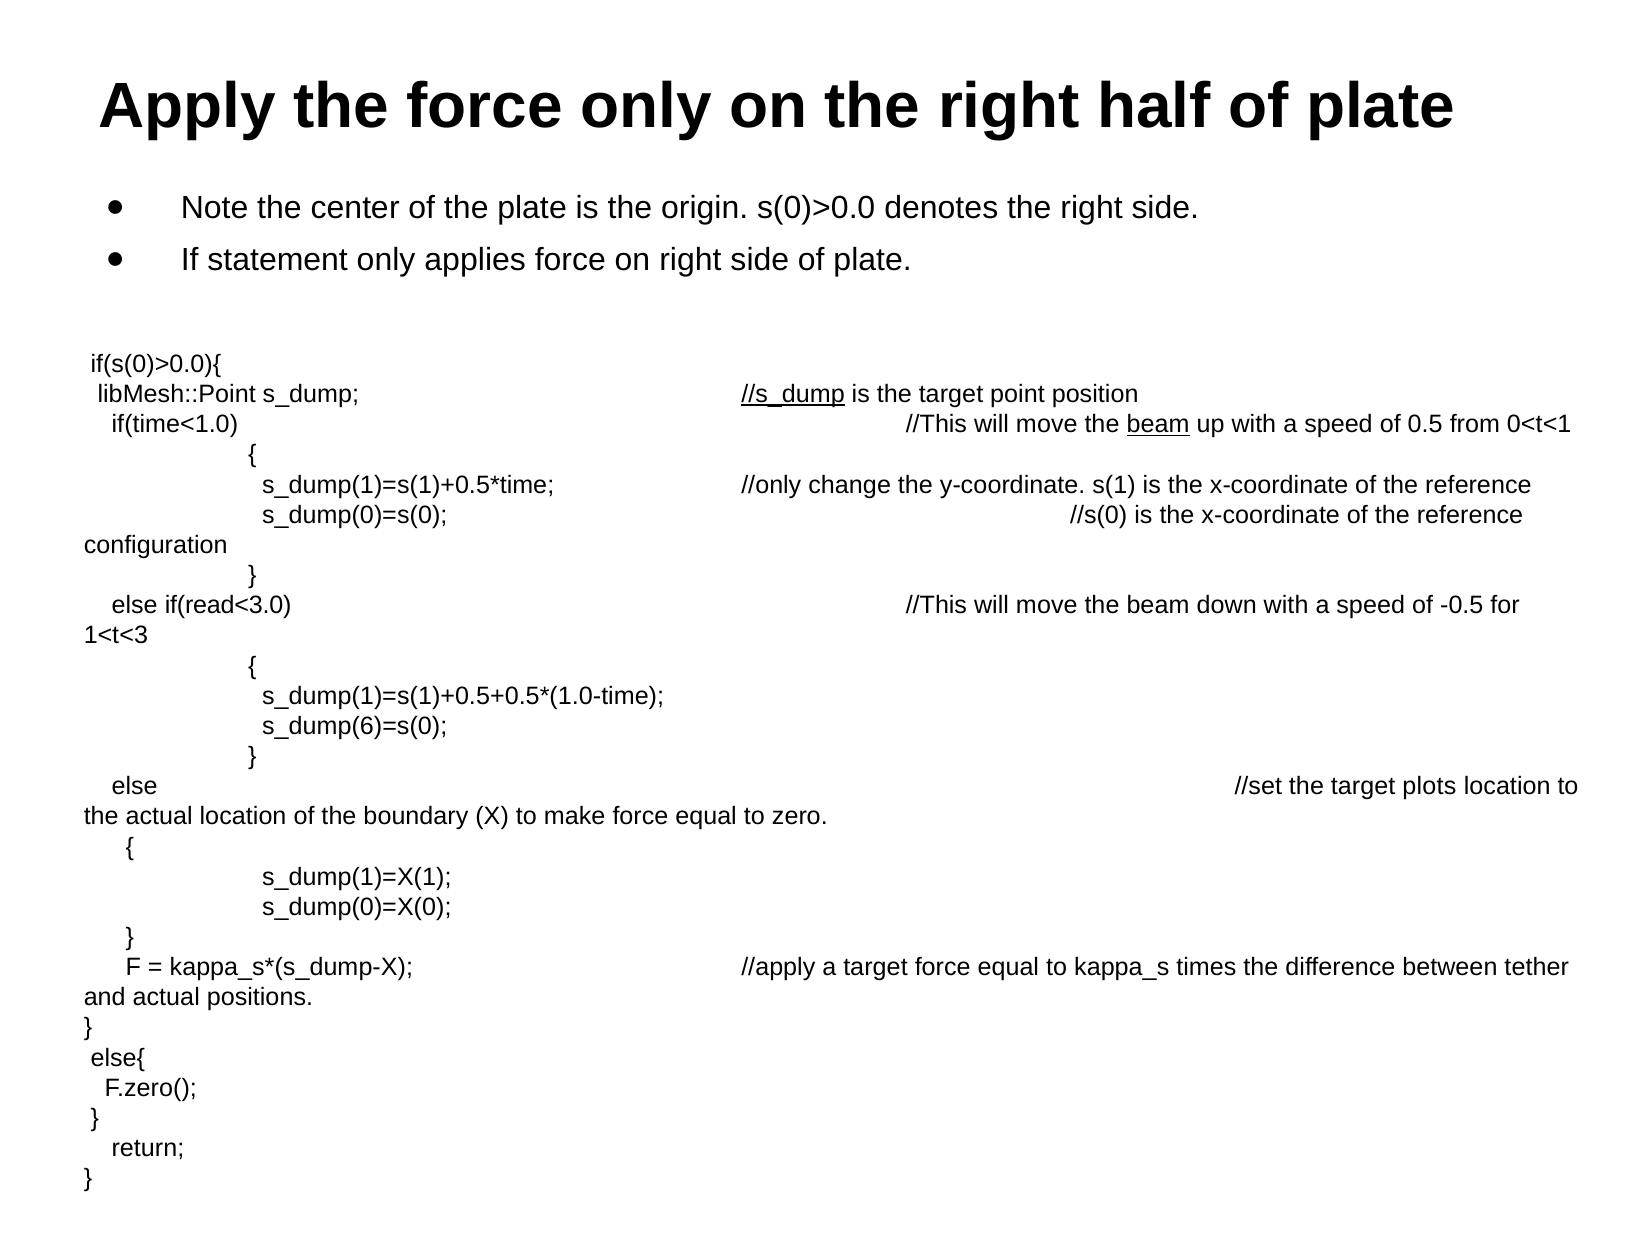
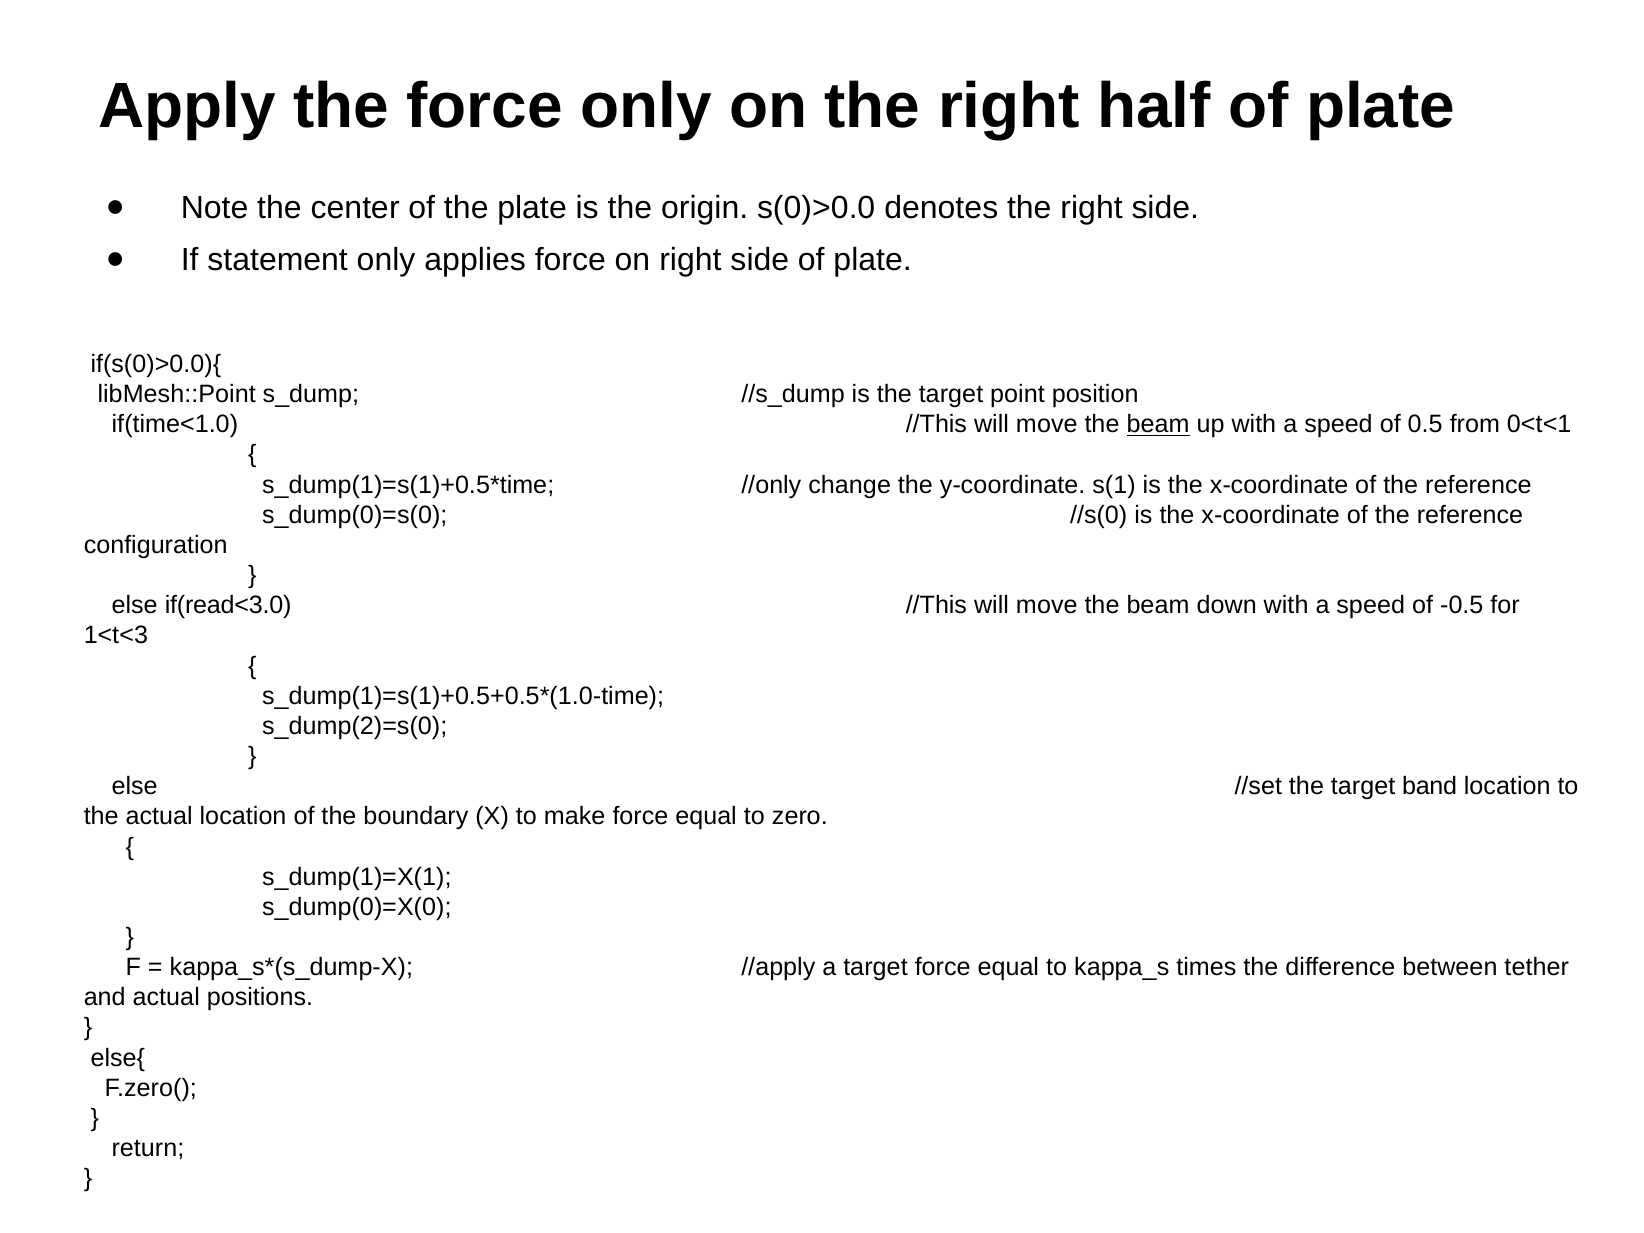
//s_dump underline: present -> none
s_dump(6)=s(0: s_dump(6)=s(0 -> s_dump(2)=s(0
plots: plots -> band
